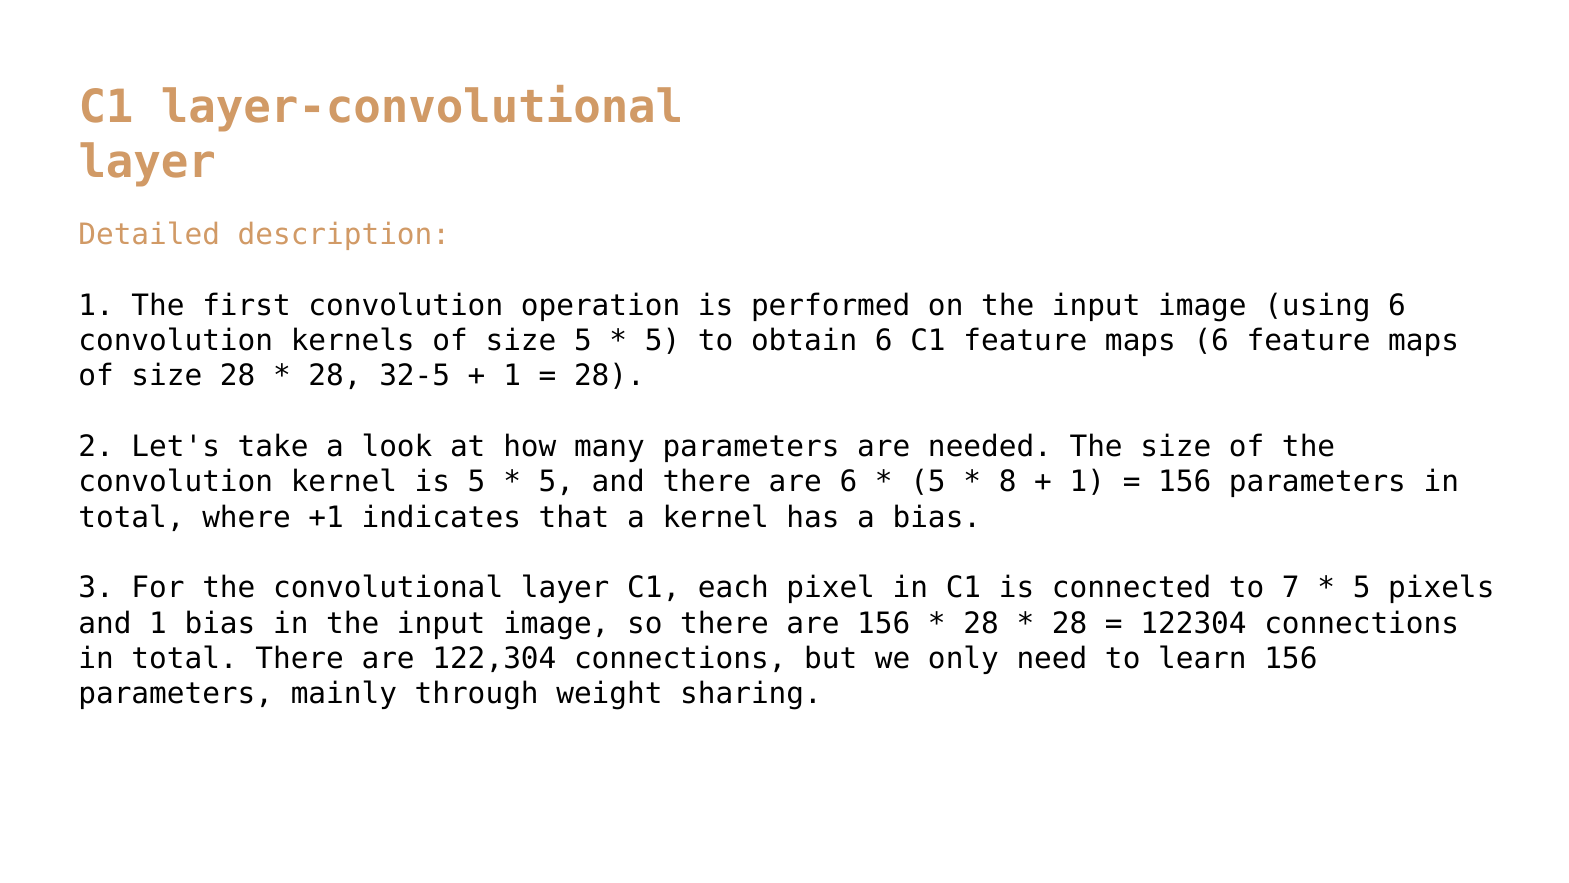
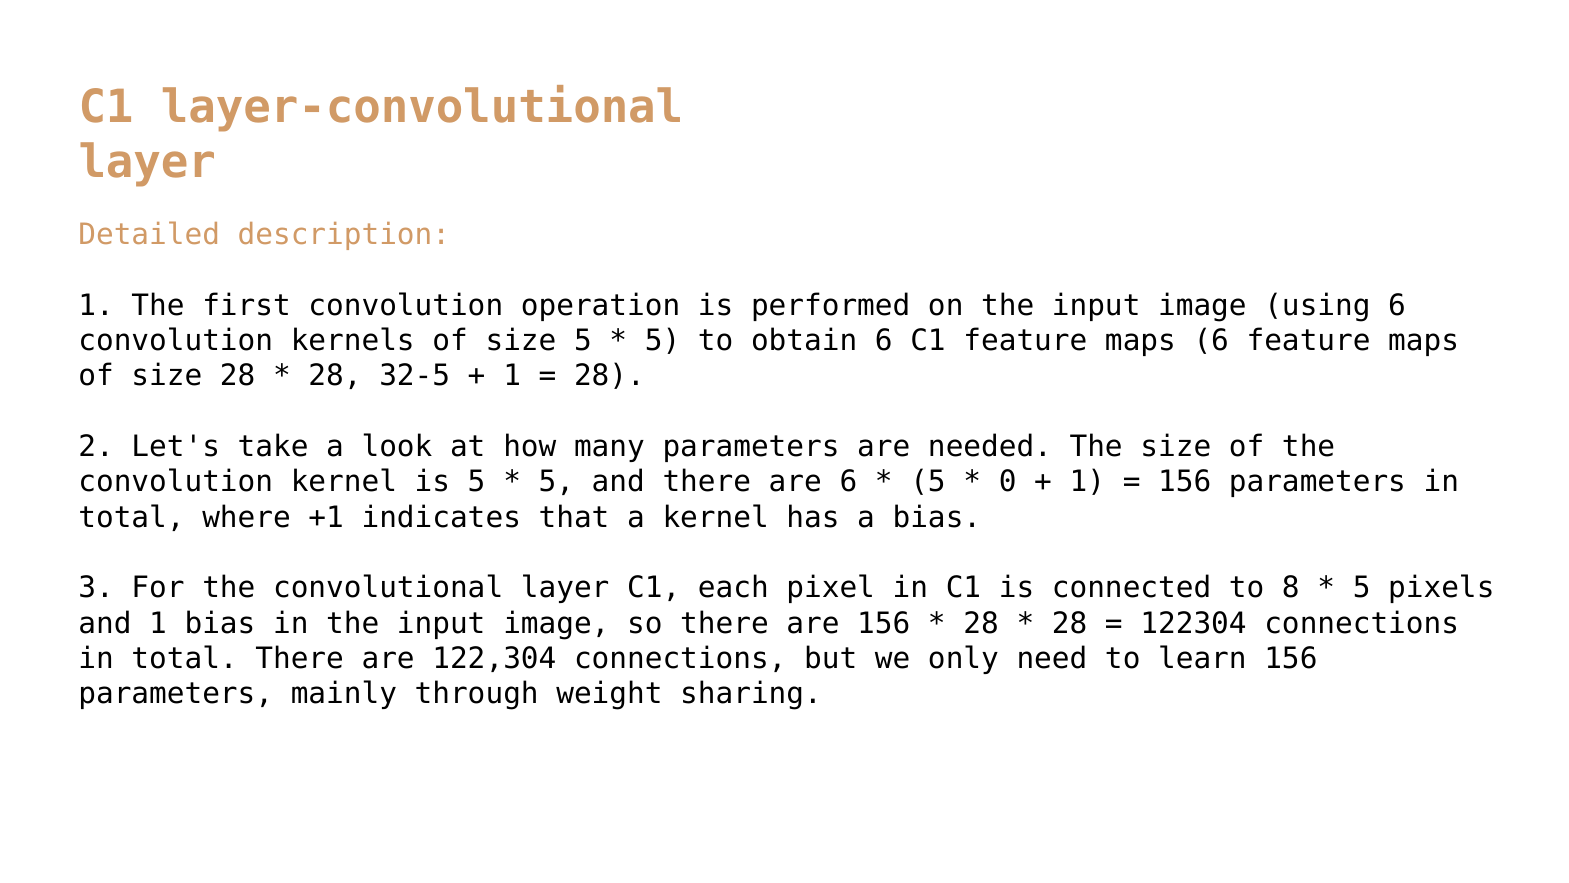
8: 8 -> 0
7: 7 -> 8
